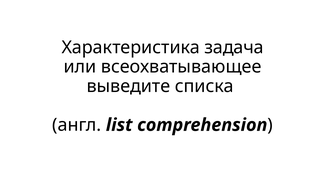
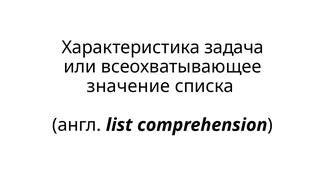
выведите: выведите -> значение
